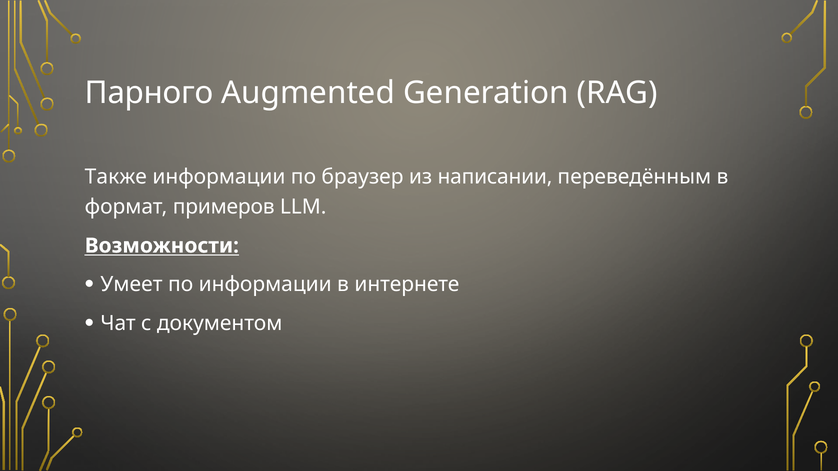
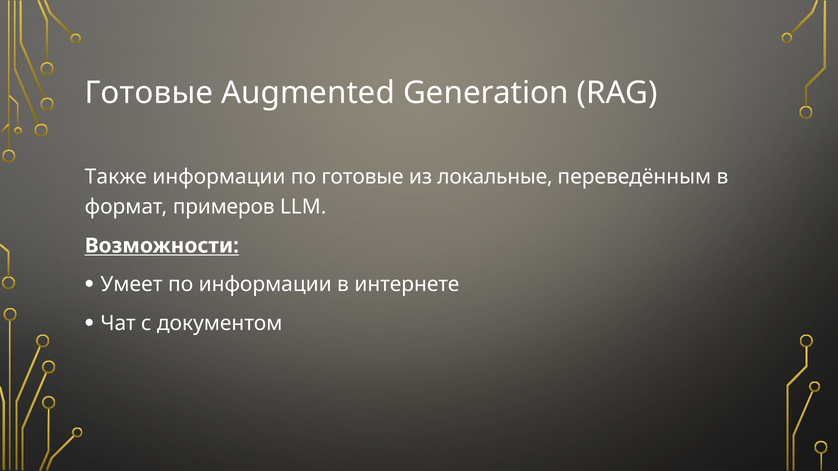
Парного at (149, 93): Парного -> Готовые
по браузер: браузер -> готовые
написании: написании -> локальные
